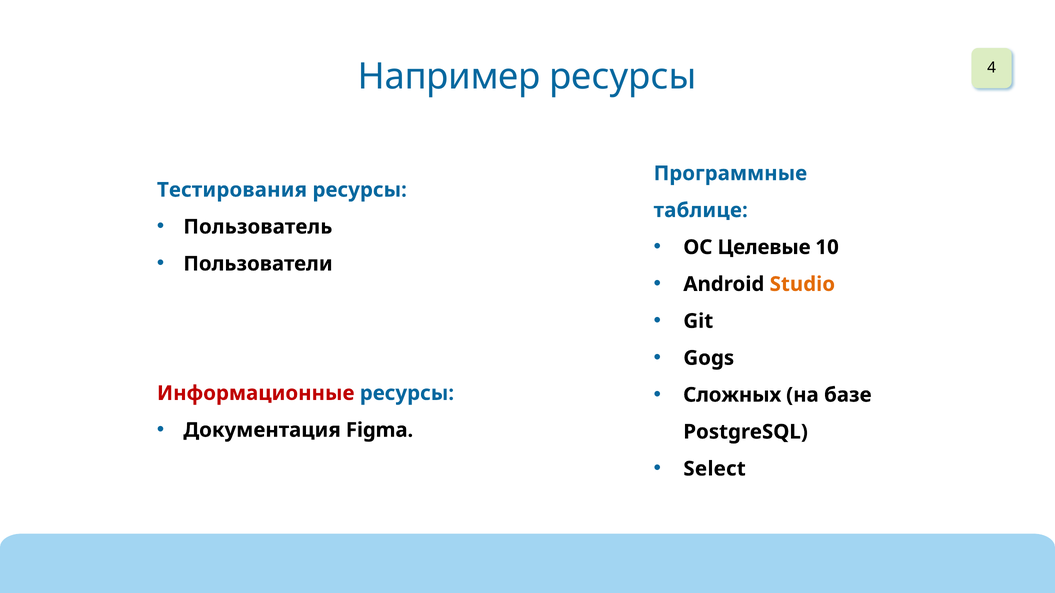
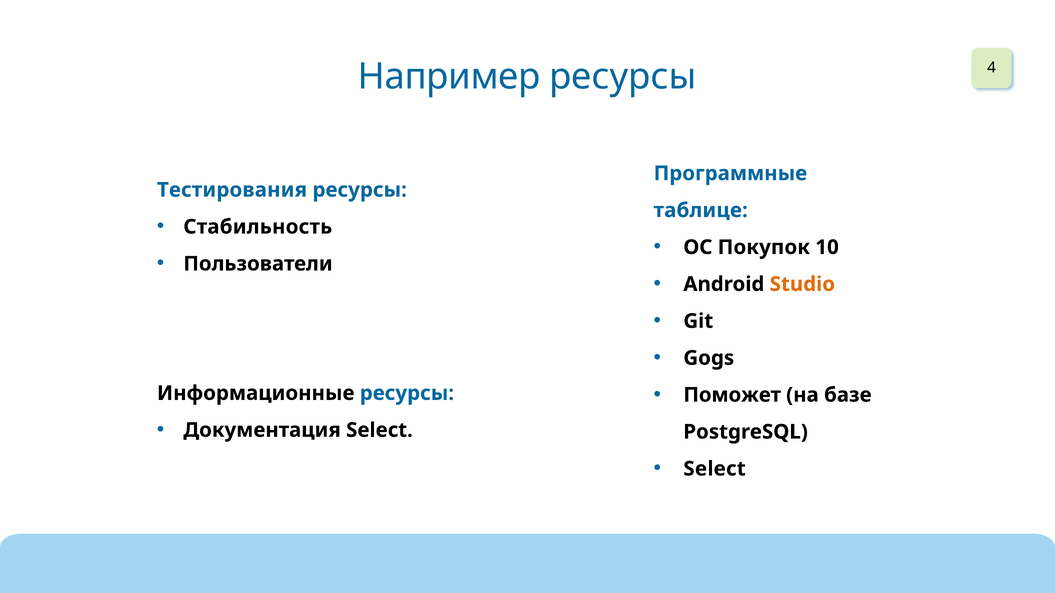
Пользователь: Пользователь -> Стабильность
Целевые: Целевые -> Покупок
Сложных: Сложных -> Поможет
Информационные colour: red -> black
Документация Figma: Figma -> Select
